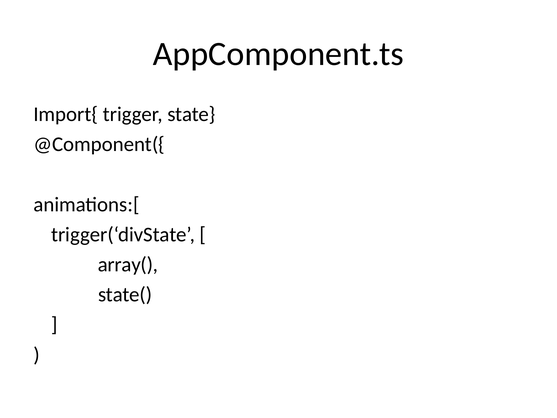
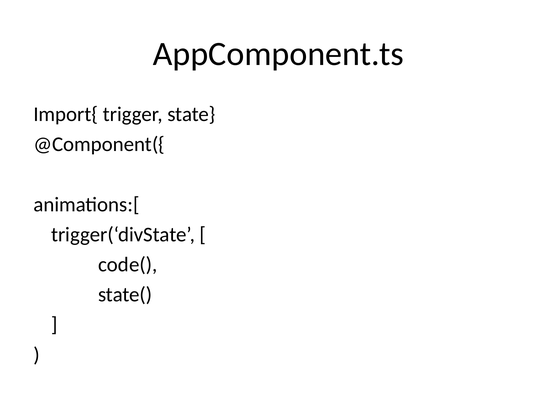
array(: array( -> code(
